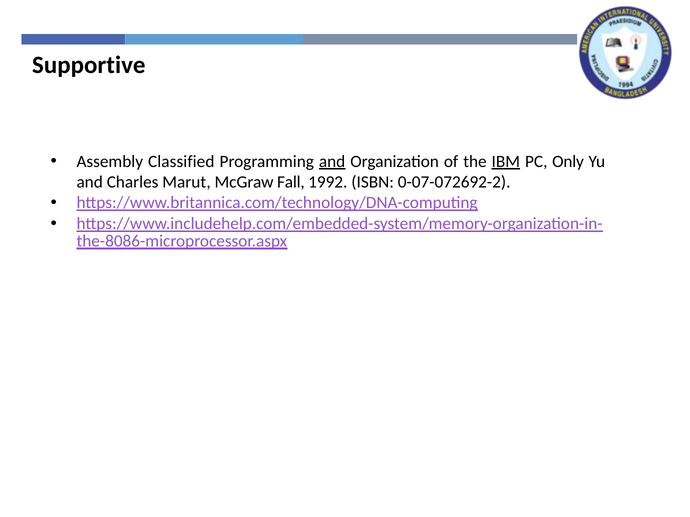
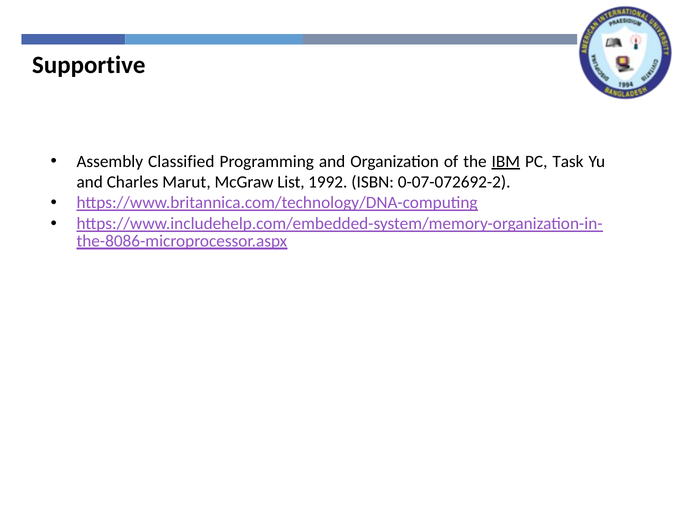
and at (332, 161) underline: present -> none
Only: Only -> Task
Fall: Fall -> List
